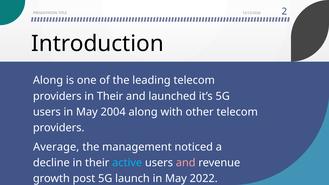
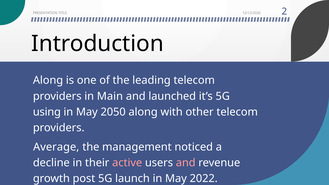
providers in Their: Their -> Main
users at (47, 112): users -> using
2004: 2004 -> 2050
active colour: light blue -> pink
